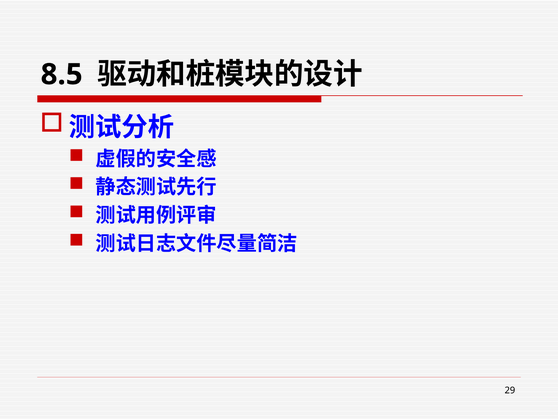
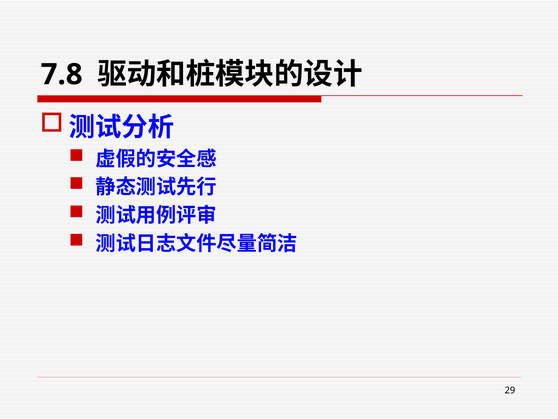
8.5: 8.5 -> 7.8
